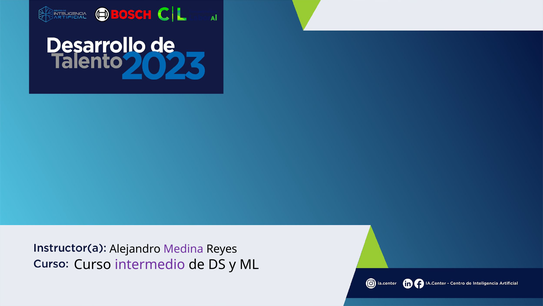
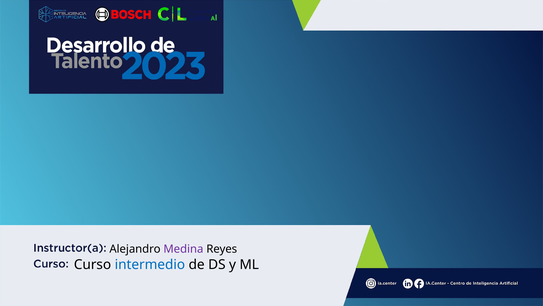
intermedio colour: purple -> blue
